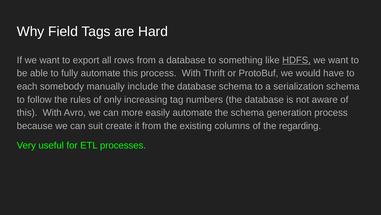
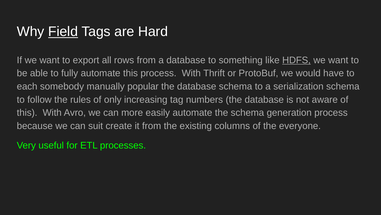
Field underline: none -> present
include: include -> popular
regarding: regarding -> everyone
